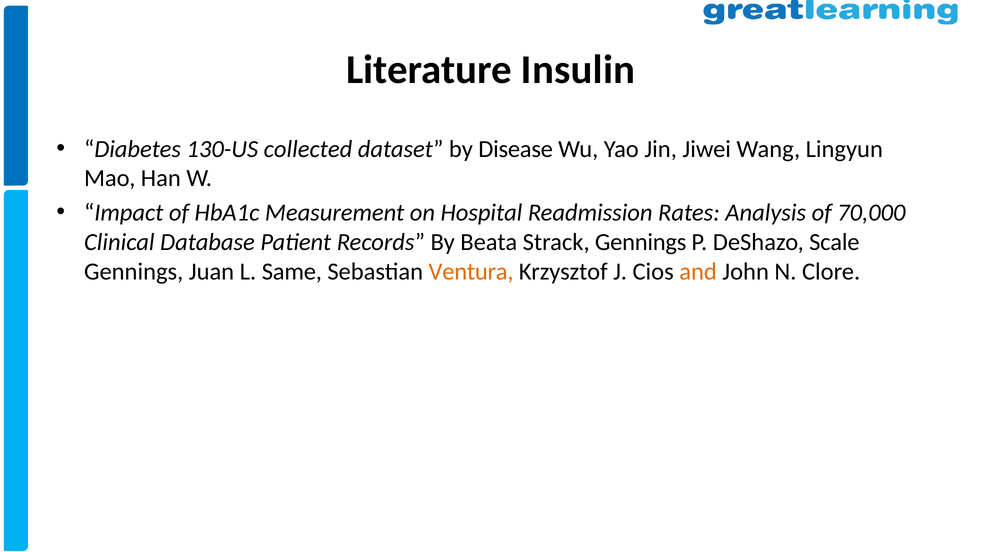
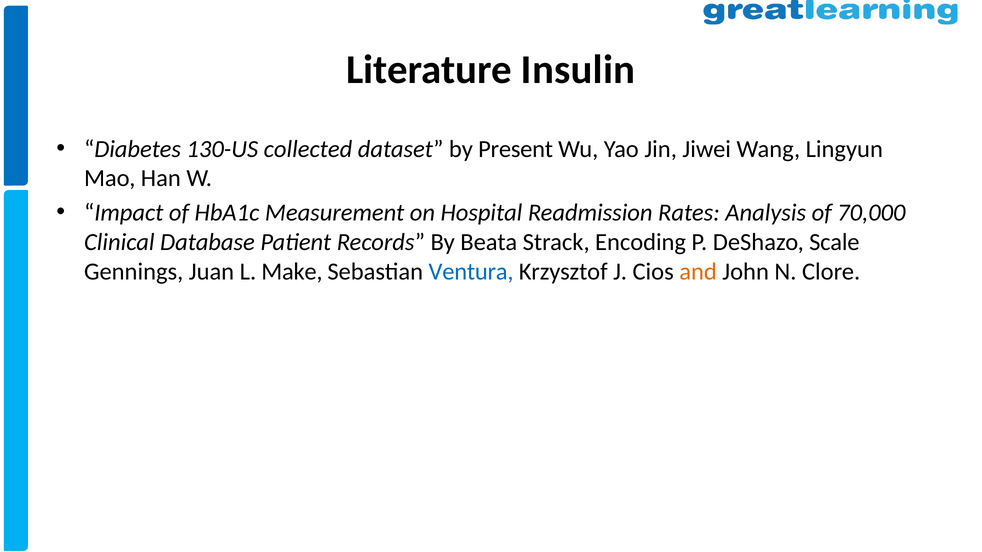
Disease: Disease -> Present
Strack Gennings: Gennings -> Encoding
Same: Same -> Make
Ventura colour: orange -> blue
